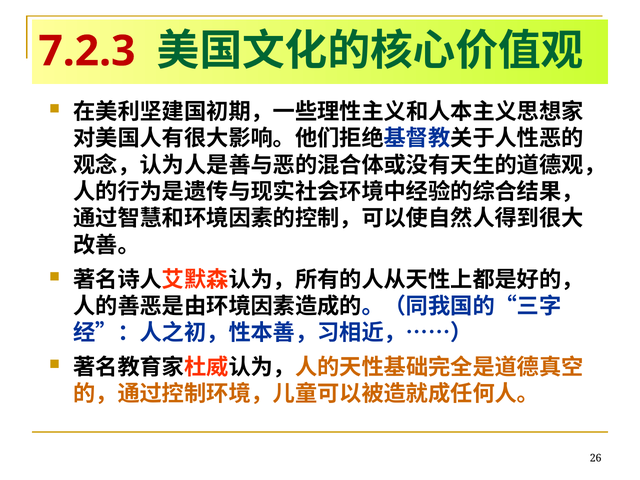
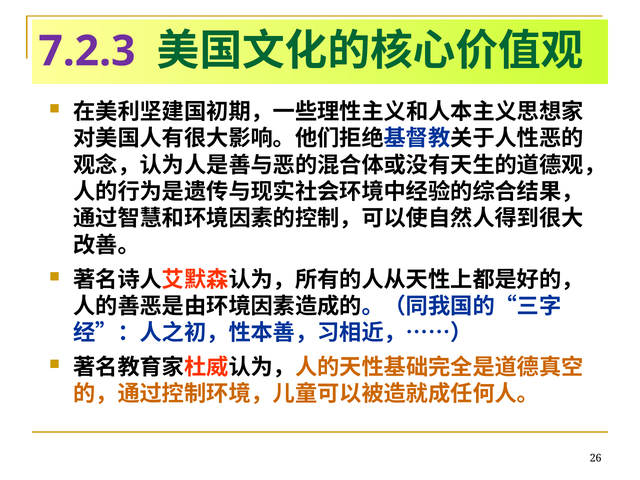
7.2.3 colour: red -> purple
